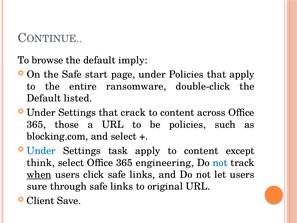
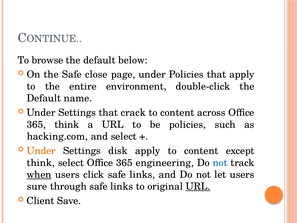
imply: imply -> below
start: start -> close
ransomware: ransomware -> environment
listed: listed -> name
365 those: those -> think
blocking.com: blocking.com -> hacking.com
Under at (41, 151) colour: blue -> orange
task: task -> disk
URL at (198, 186) underline: none -> present
